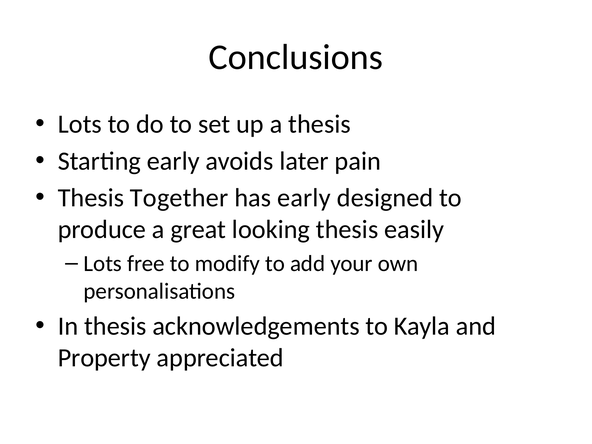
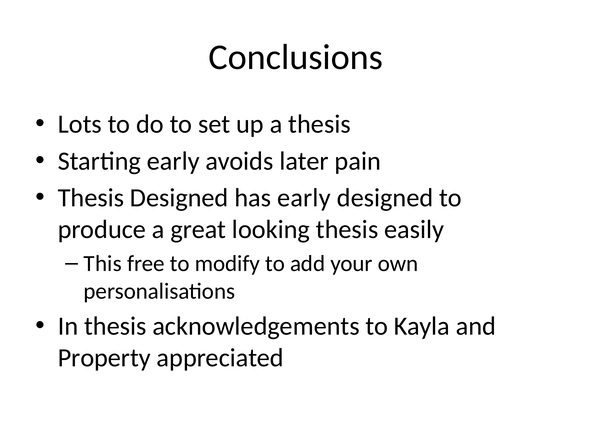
Thesis Together: Together -> Designed
Lots at (103, 263): Lots -> This
